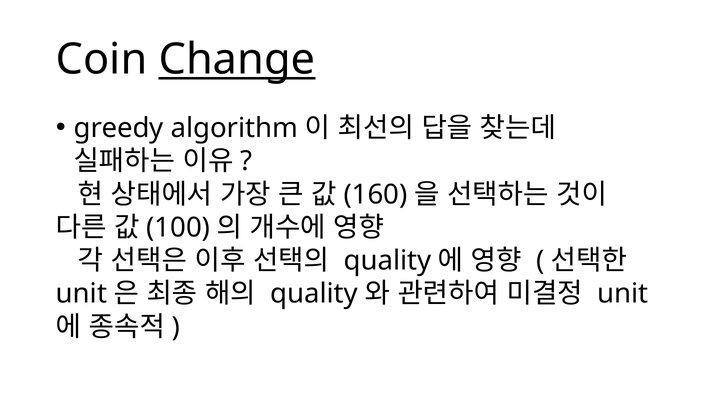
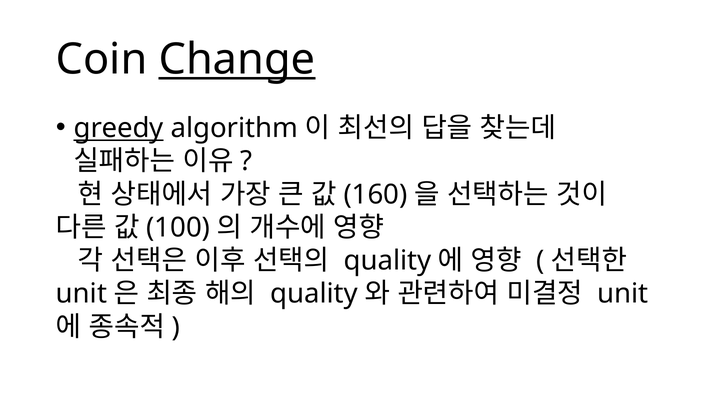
greedy underline: none -> present
